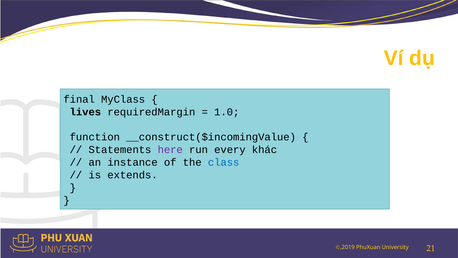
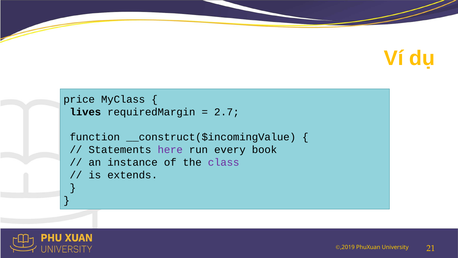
final: final -> price
1.0: 1.0 -> 2.7
khác: khác -> book
class colour: blue -> purple
